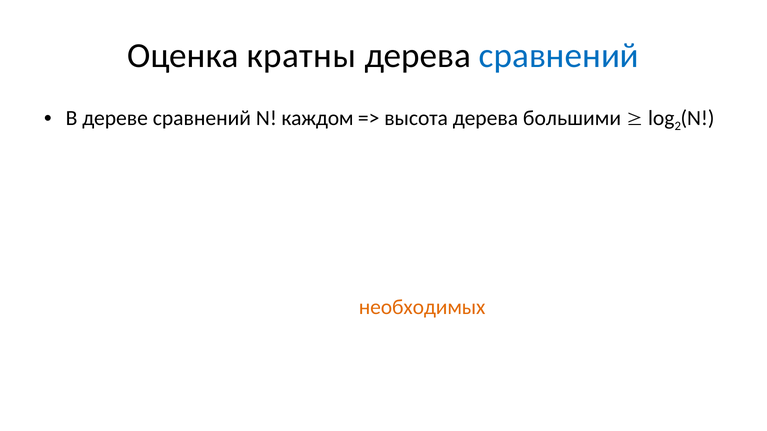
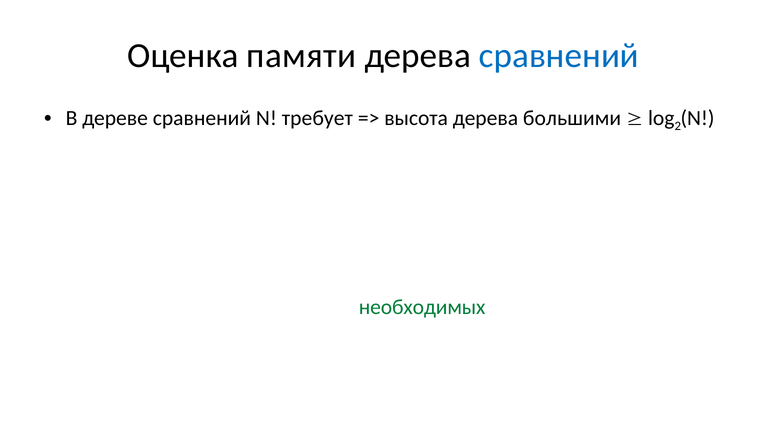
кратны: кратны -> памяти
каждом: каждом -> требует
необходимых colour: orange -> green
